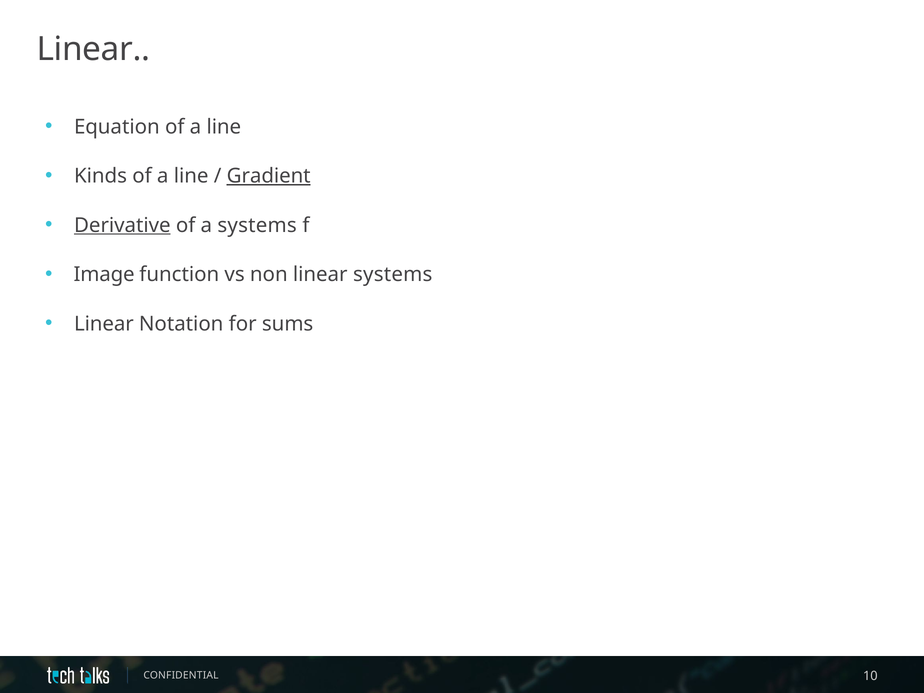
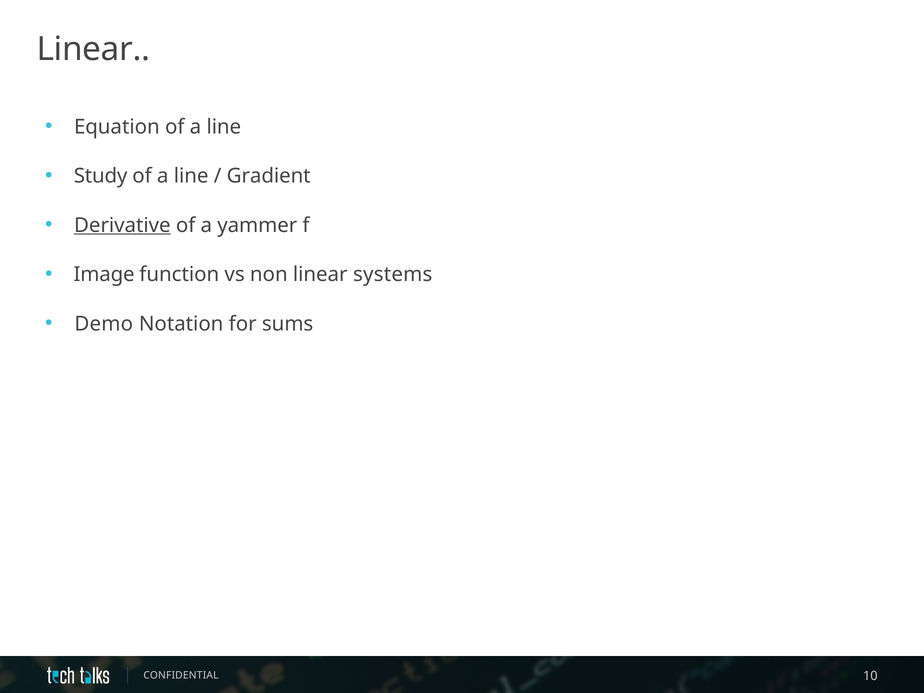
Kinds: Kinds -> Study
Gradient underline: present -> none
a systems: systems -> yammer
Linear at (104, 324): Linear -> Demo
